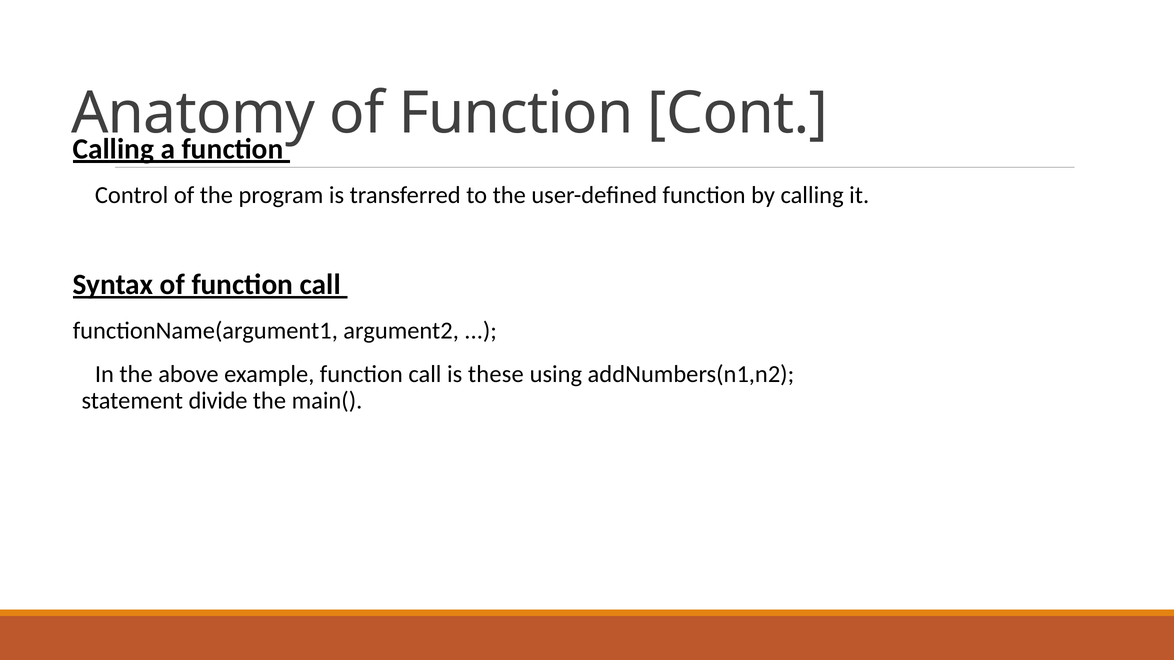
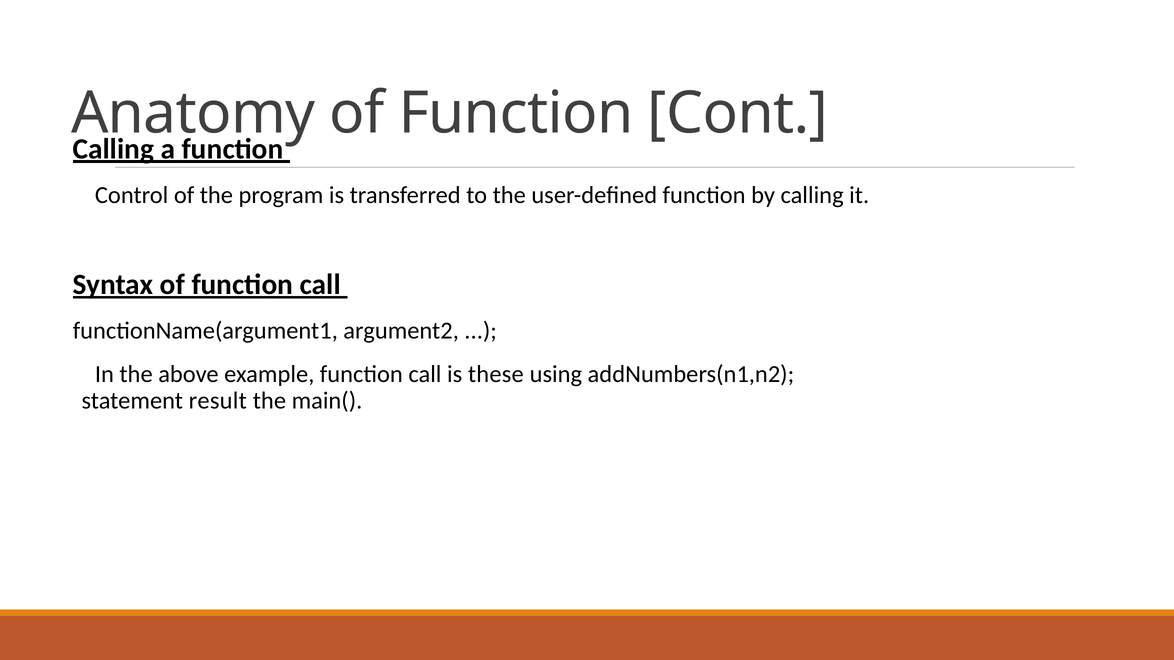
divide: divide -> result
